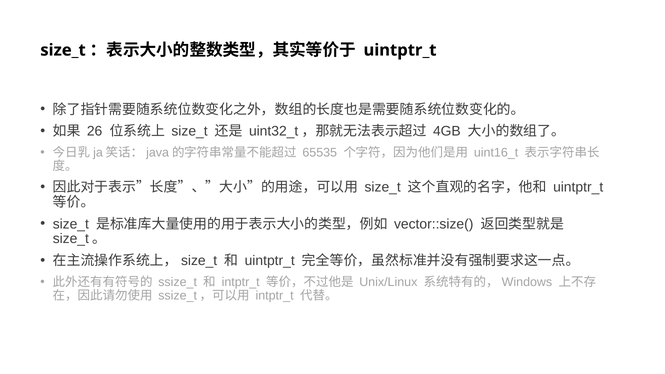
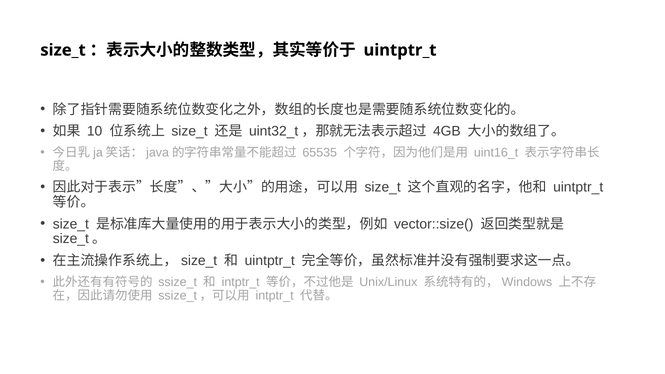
26: 26 -> 10
